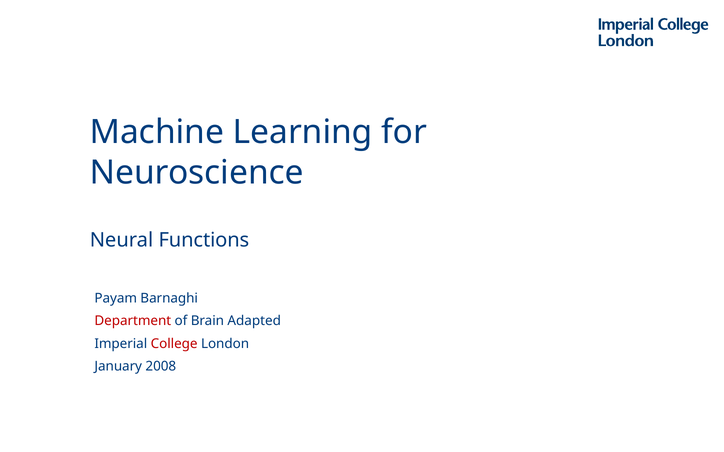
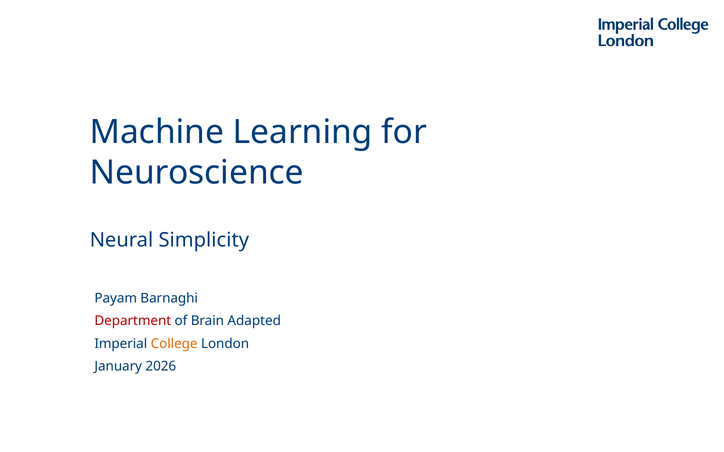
Functions: Functions -> Simplicity
College colour: red -> orange
2008: 2008 -> 2026
